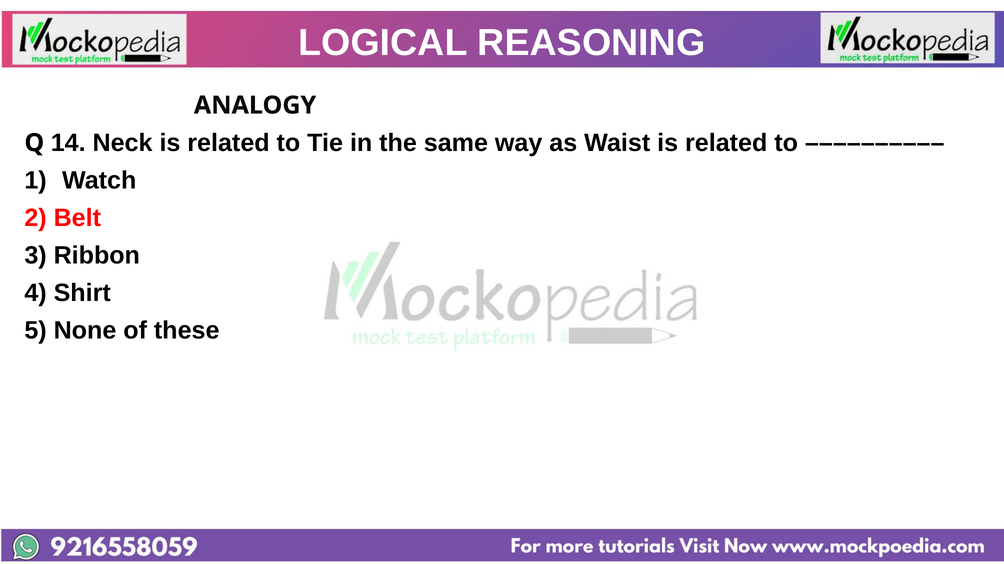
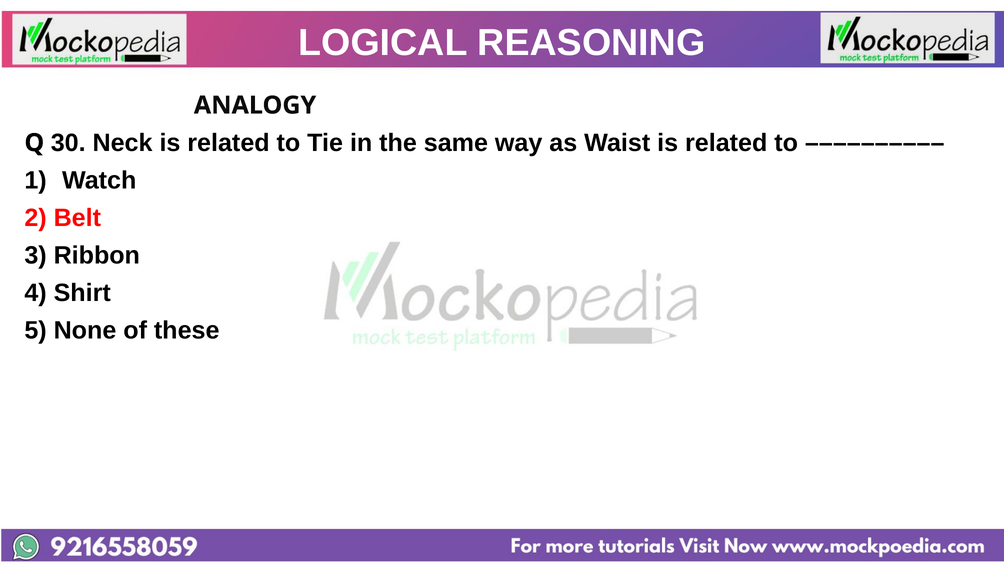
14: 14 -> 30
